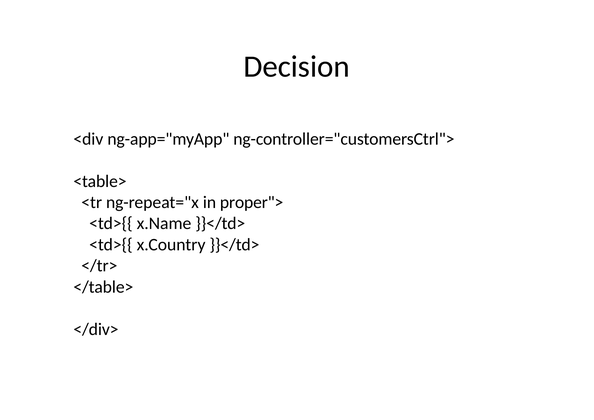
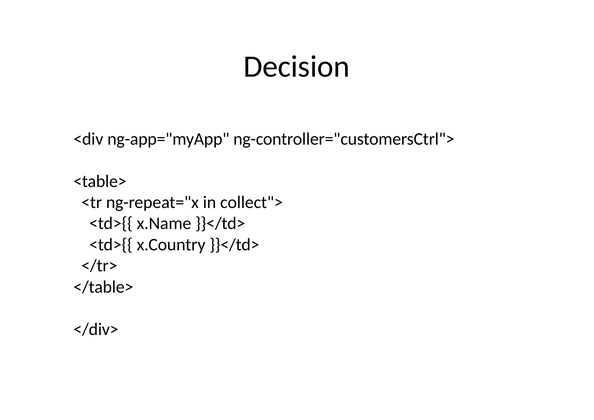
proper">: proper"> -> collect">
